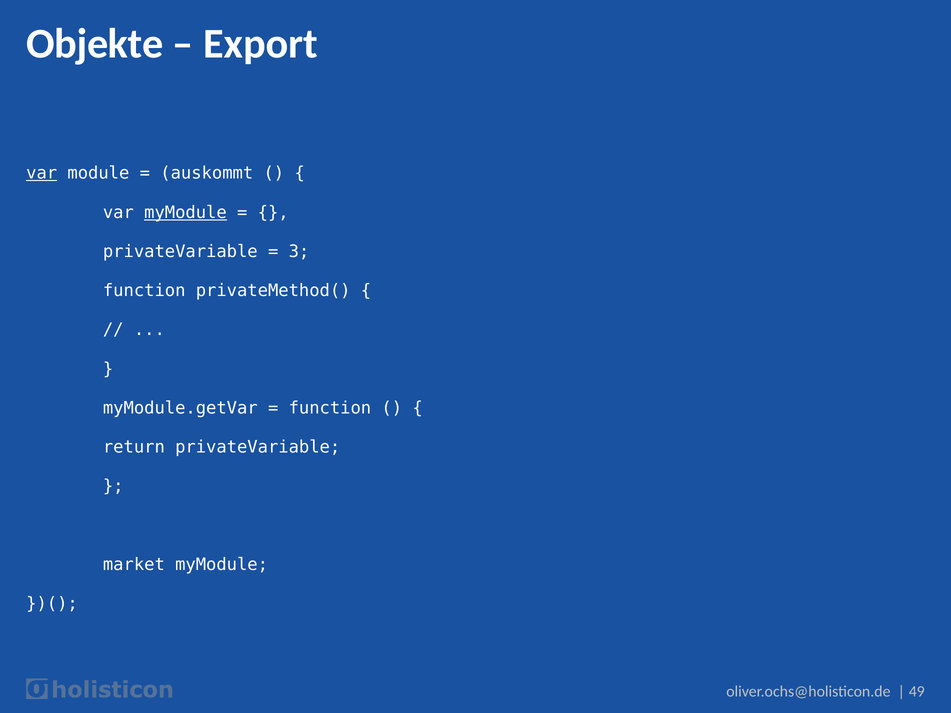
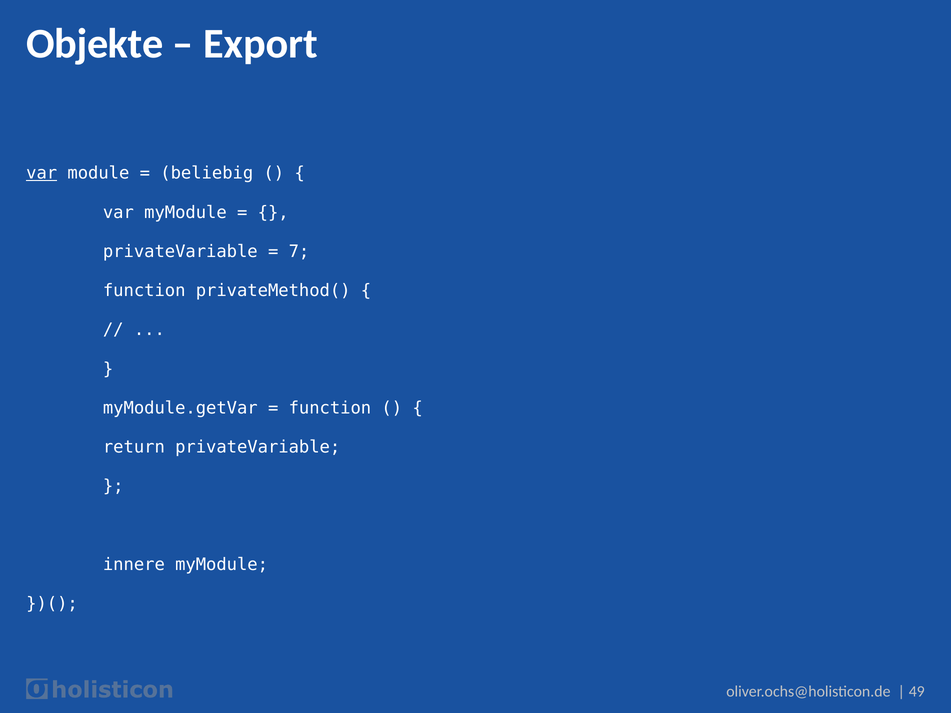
auskommt: auskommt -> beliebig
myModule at (185, 212) underline: present -> none
3: 3 -> 7
market: market -> innere
